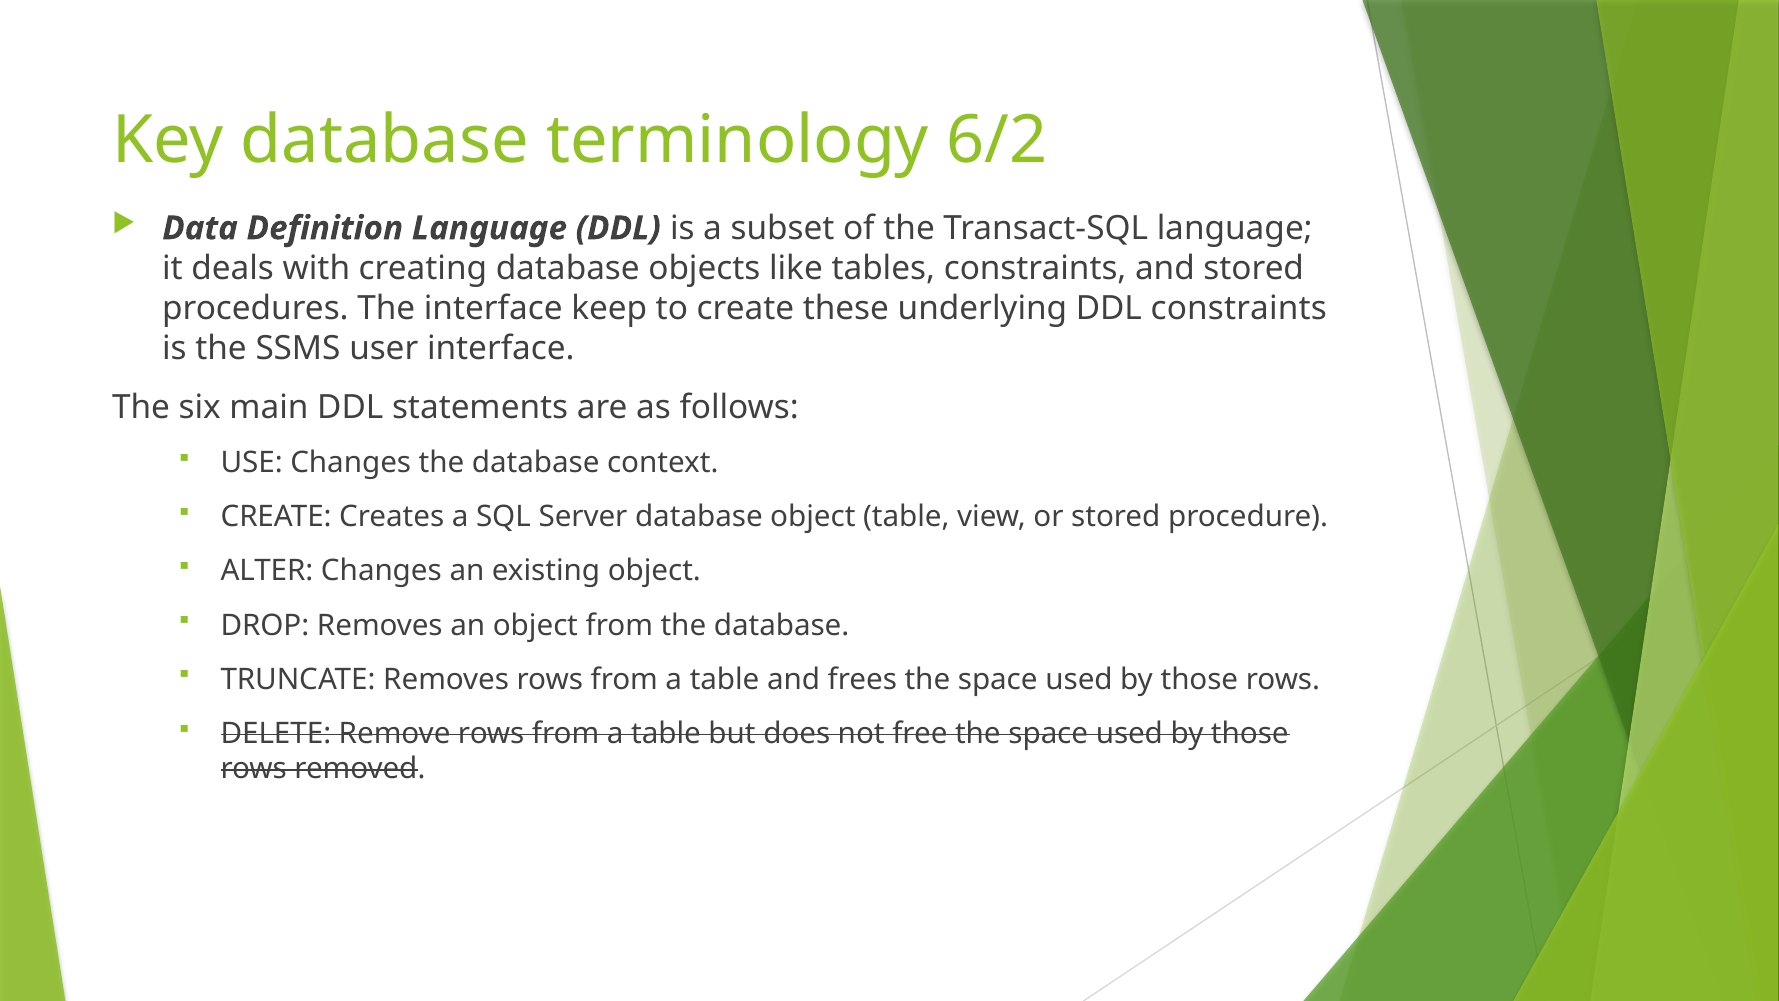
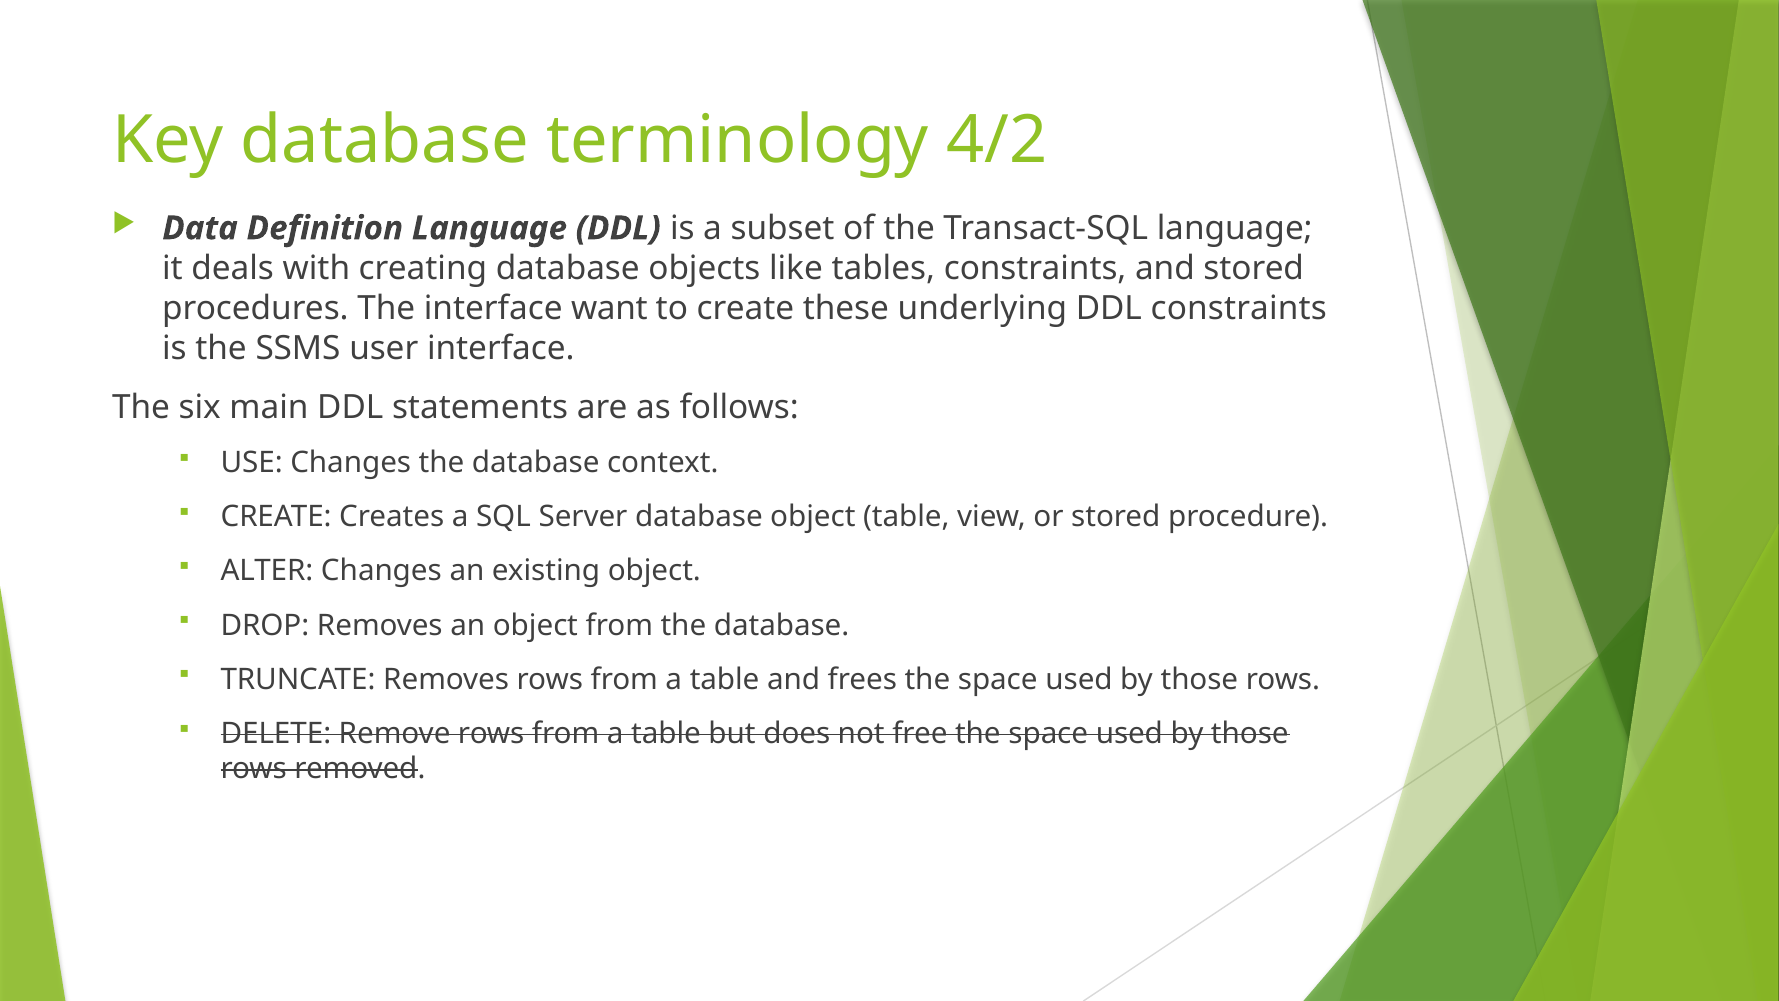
6/2: 6/2 -> 4/2
keep: keep -> want
